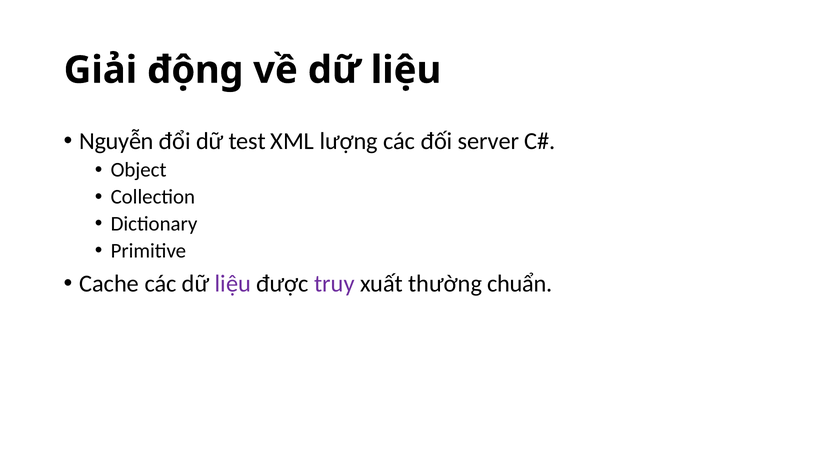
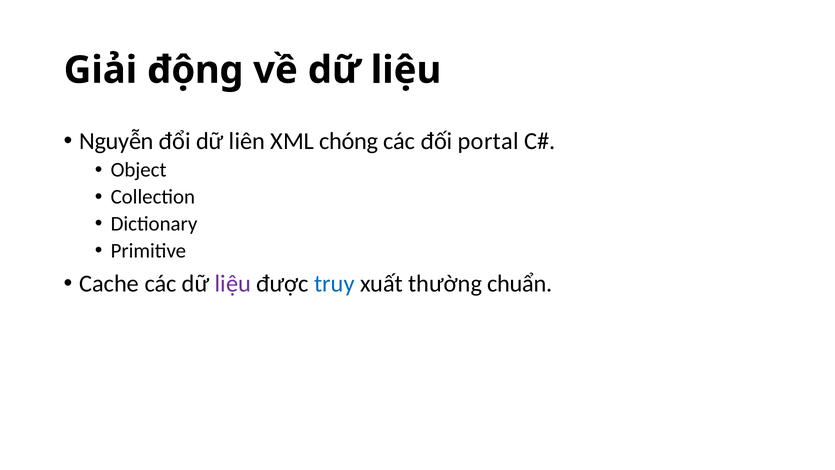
test: test -> liên
lượng: lượng -> chóng
server: server -> portal
truy colour: purple -> blue
